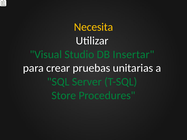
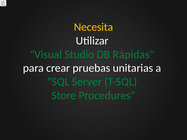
Insertar: Insertar -> Rápidas
